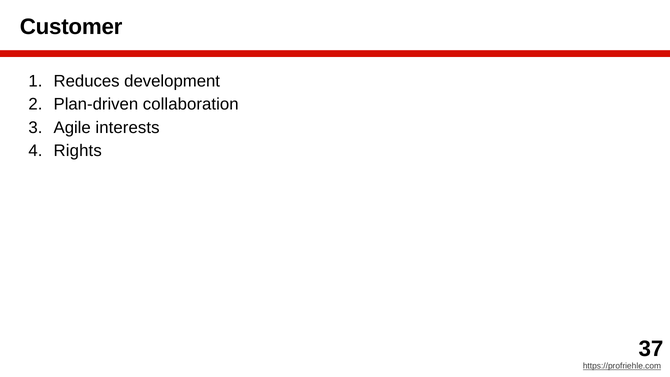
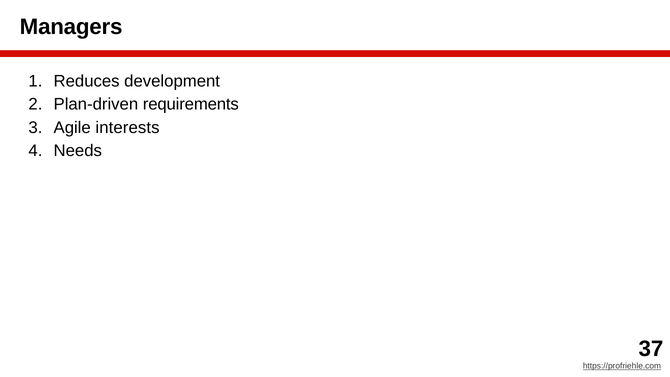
Customer: Customer -> Managers
collaboration: collaboration -> requirements
Rights: Rights -> Needs
